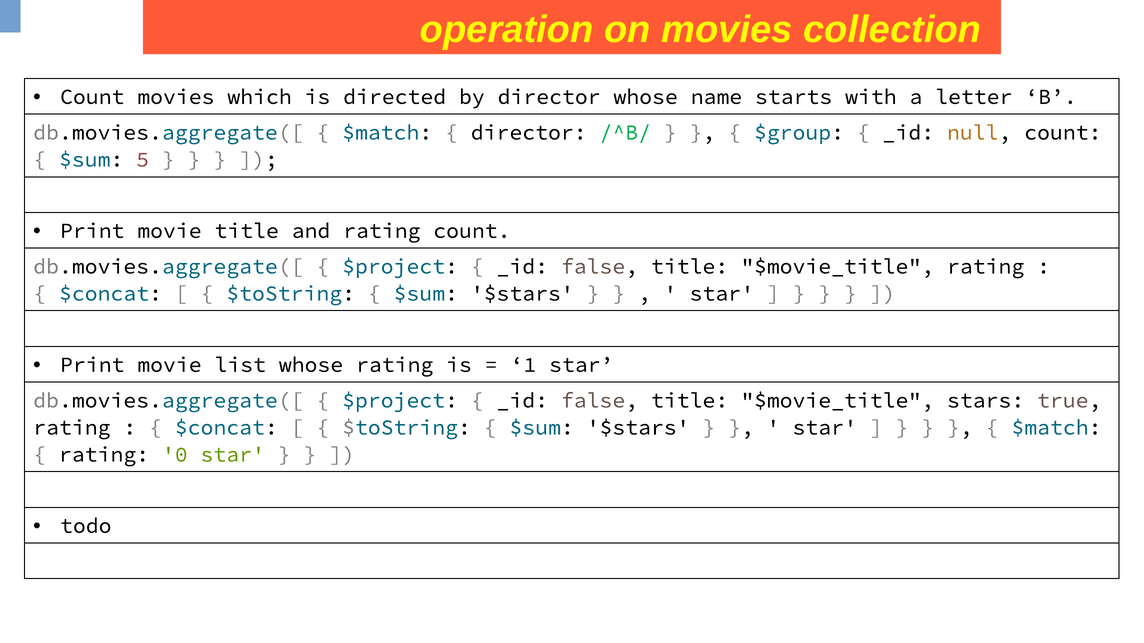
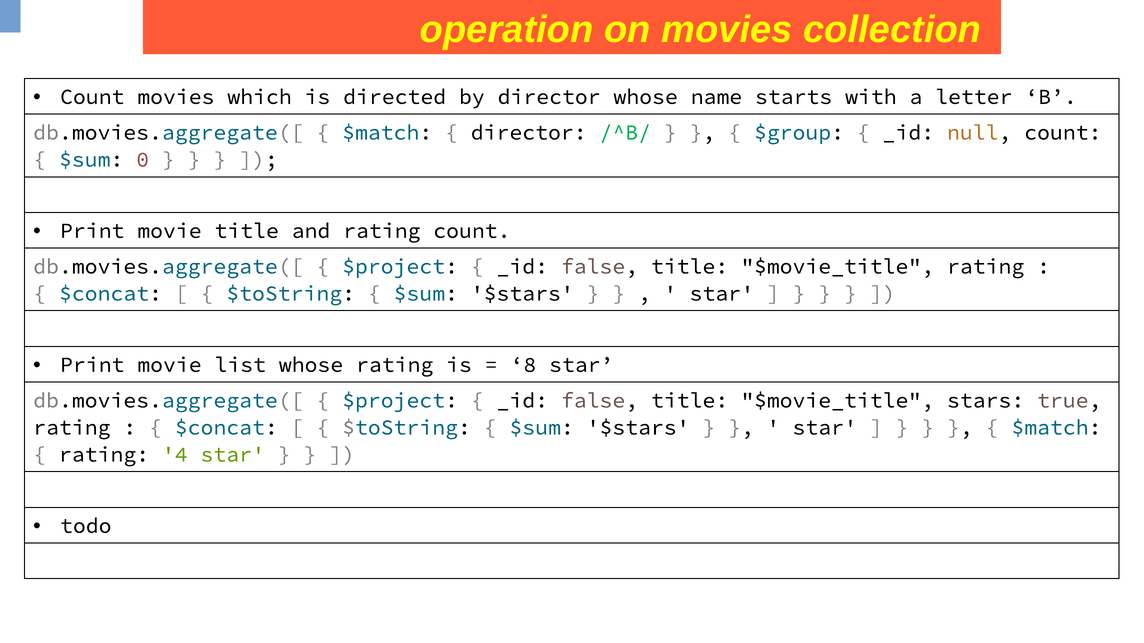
5: 5 -> 0
1: 1 -> 8
0: 0 -> 4
